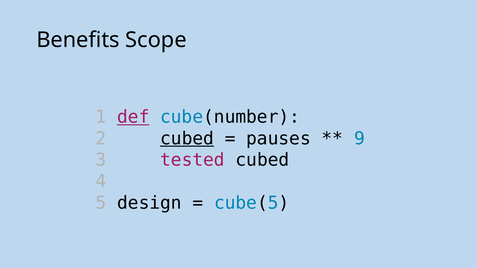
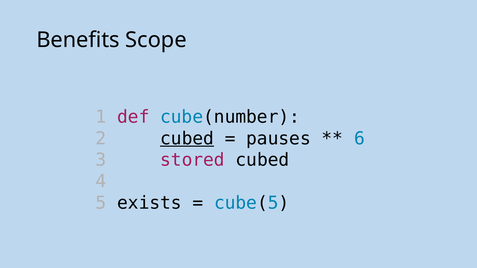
def underline: present -> none
9: 9 -> 6
tested: tested -> stored
design: design -> exists
